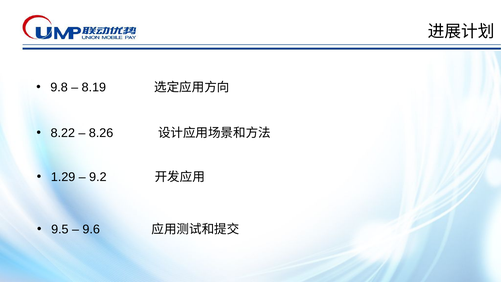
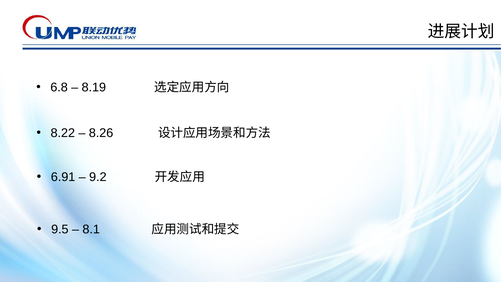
9.8: 9.8 -> 6.8
1.29: 1.29 -> 6.91
9.6: 9.6 -> 8.1
